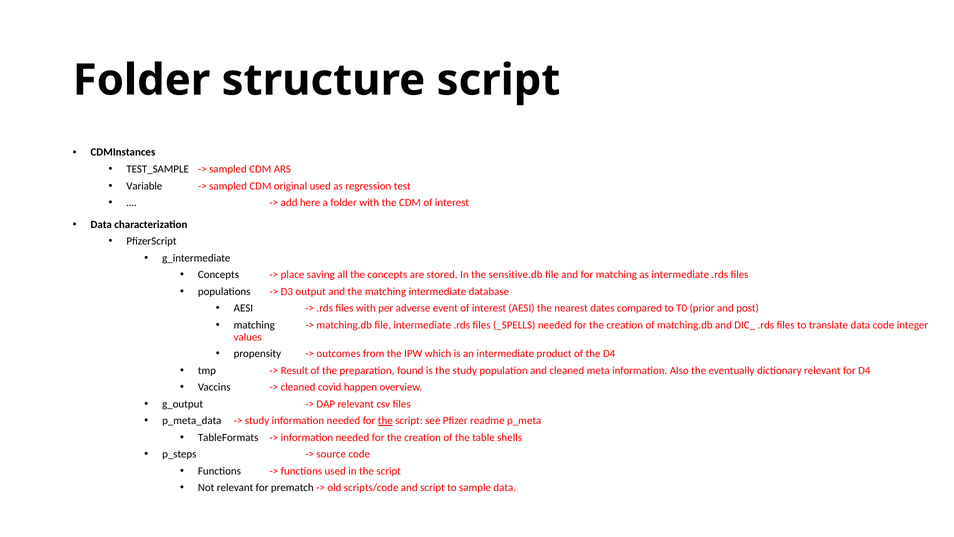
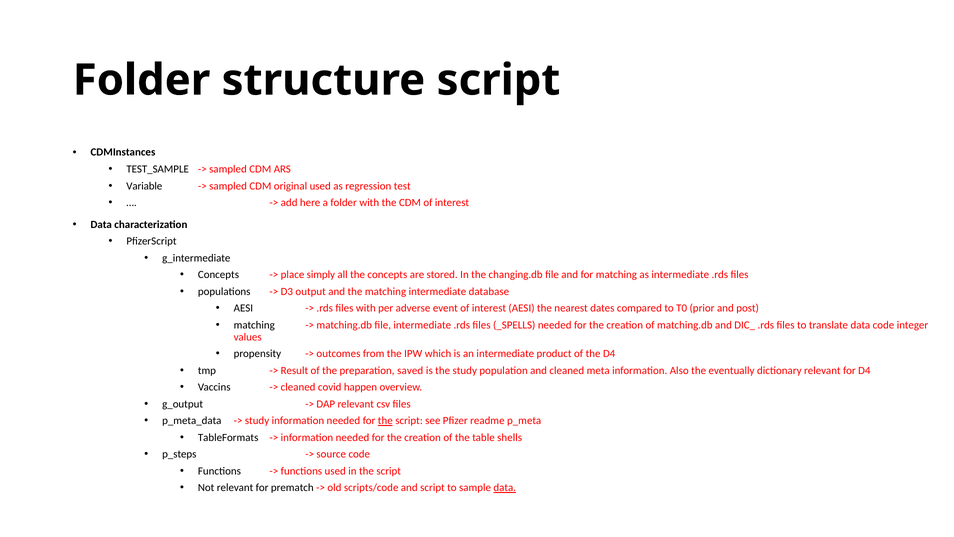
saving: saving -> simply
sensitive.db: sensitive.db -> changing.db
found: found -> saved
data at (505, 488) underline: none -> present
